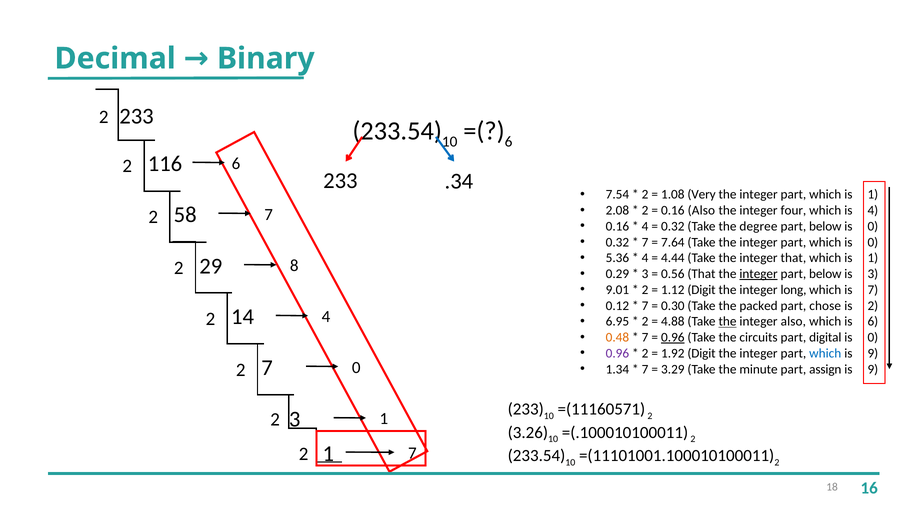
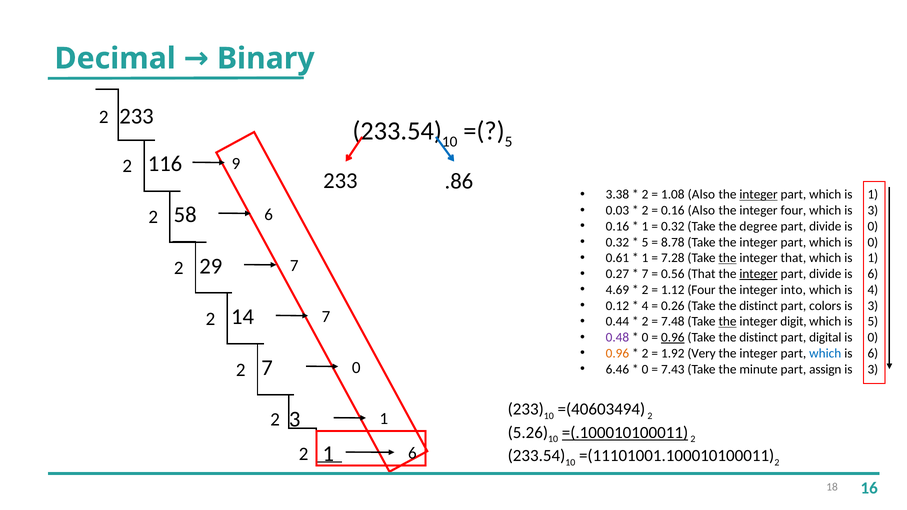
6 at (509, 142): 6 -> 5
2 6: 6 -> 9
.34: .34 -> .86
7.54: 7.54 -> 3.38
1.08 Very: Very -> Also
integer at (759, 195) underline: none -> present
2.08: 2.08 -> 0.03
which is 4: 4 -> 3
7 at (269, 214): 7 -> 6
4 at (645, 226): 4 -> 1
below at (825, 226): below -> divide
7 at (645, 242): 7 -> 5
7.64: 7.64 -> 8.78
5.36: 5.36 -> 0.61
4 at (645, 258): 4 -> 1
4.44: 4.44 -> 7.28
the at (727, 258) underline: none -> present
8 at (294, 266): 8 -> 7
0.29: 0.29 -> 0.27
3 at (645, 274): 3 -> 7
below at (825, 274): below -> divide
3 at (873, 274): 3 -> 6
9.01: 9.01 -> 4.69
1.12 Digit: Digit -> Four
long: long -> into
is 7: 7 -> 4
7 at (645, 306): 7 -> 4
0.30: 0.30 -> 0.26
packed at (759, 306): packed -> distinct
chose: chose -> colors
2 at (873, 306): 2 -> 3
4 at (326, 317): 4 -> 7
6.95: 6.95 -> 0.44
4.88: 4.88 -> 7.48
integer also: also -> digit
is 6: 6 -> 5
0.48 colour: orange -> purple
7 at (645, 338): 7 -> 0
circuits at (759, 338): circuits -> distinct
0.96 at (617, 353) colour: purple -> orange
1.92 Digit: Digit -> Very
9 at (873, 353): 9 -> 6
1.34: 1.34 -> 6.46
7 at (645, 369): 7 -> 0
3.29: 3.29 -> 7.43
9 at (873, 369): 9 -> 3
=(11160571: =(11160571 -> =(40603494
3.26: 3.26 -> 5.26
=(.100010100011 underline: none -> present
7 at (412, 453): 7 -> 6
